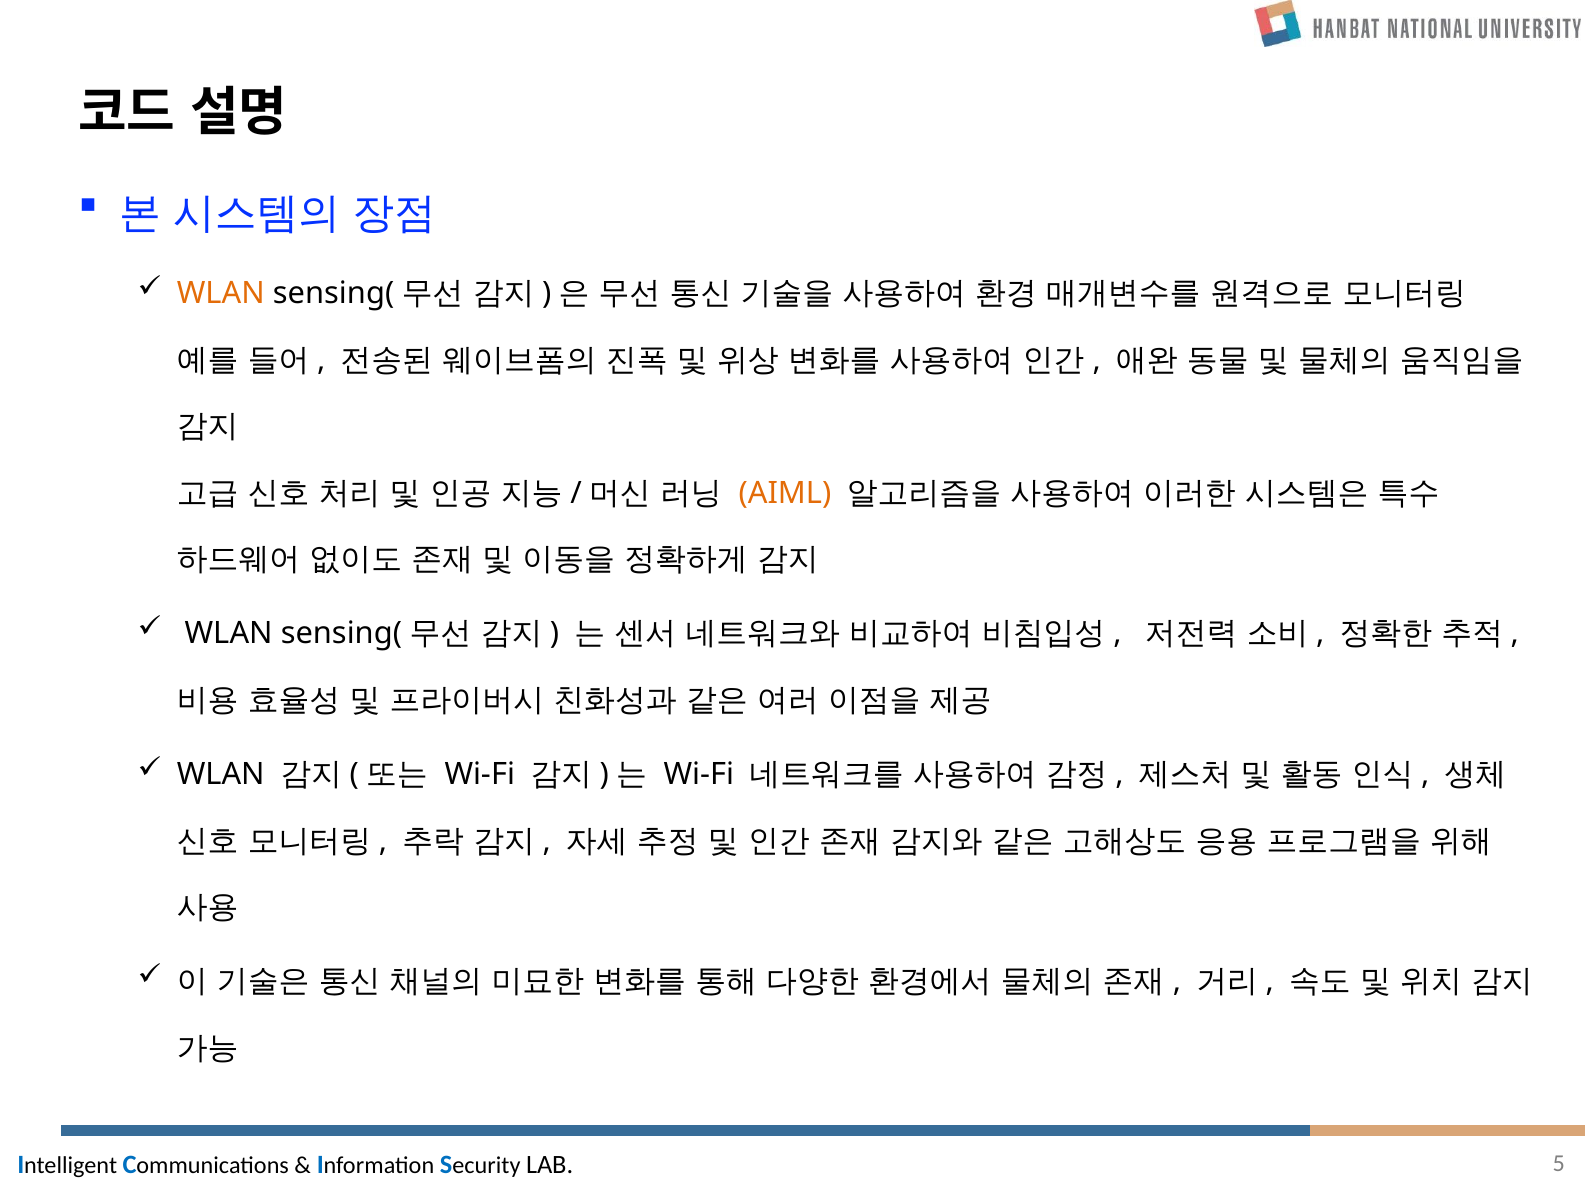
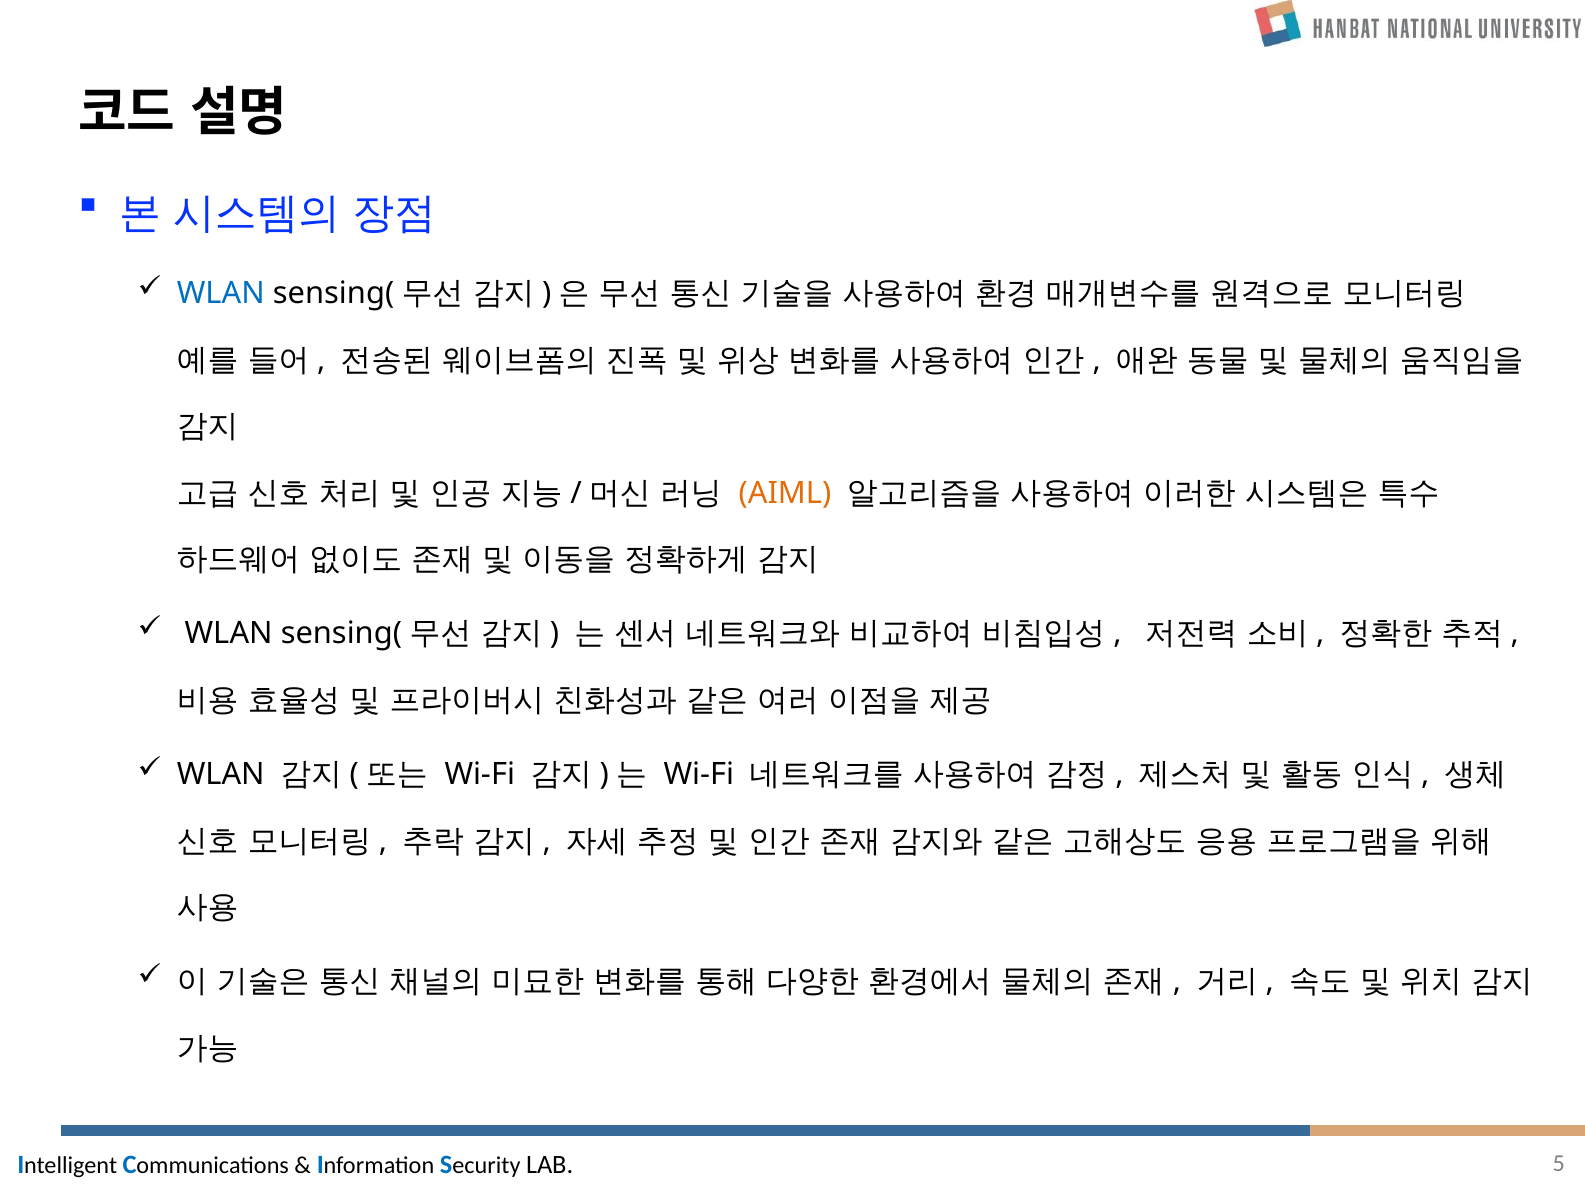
WLAN at (221, 293) colour: orange -> blue
